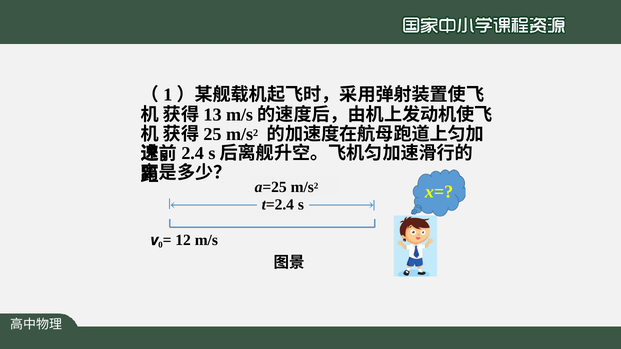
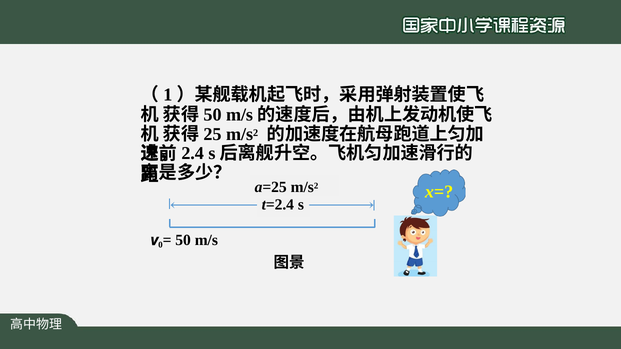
13 at (213, 115): 13 -> 50
12 at (183, 240): 12 -> 50
